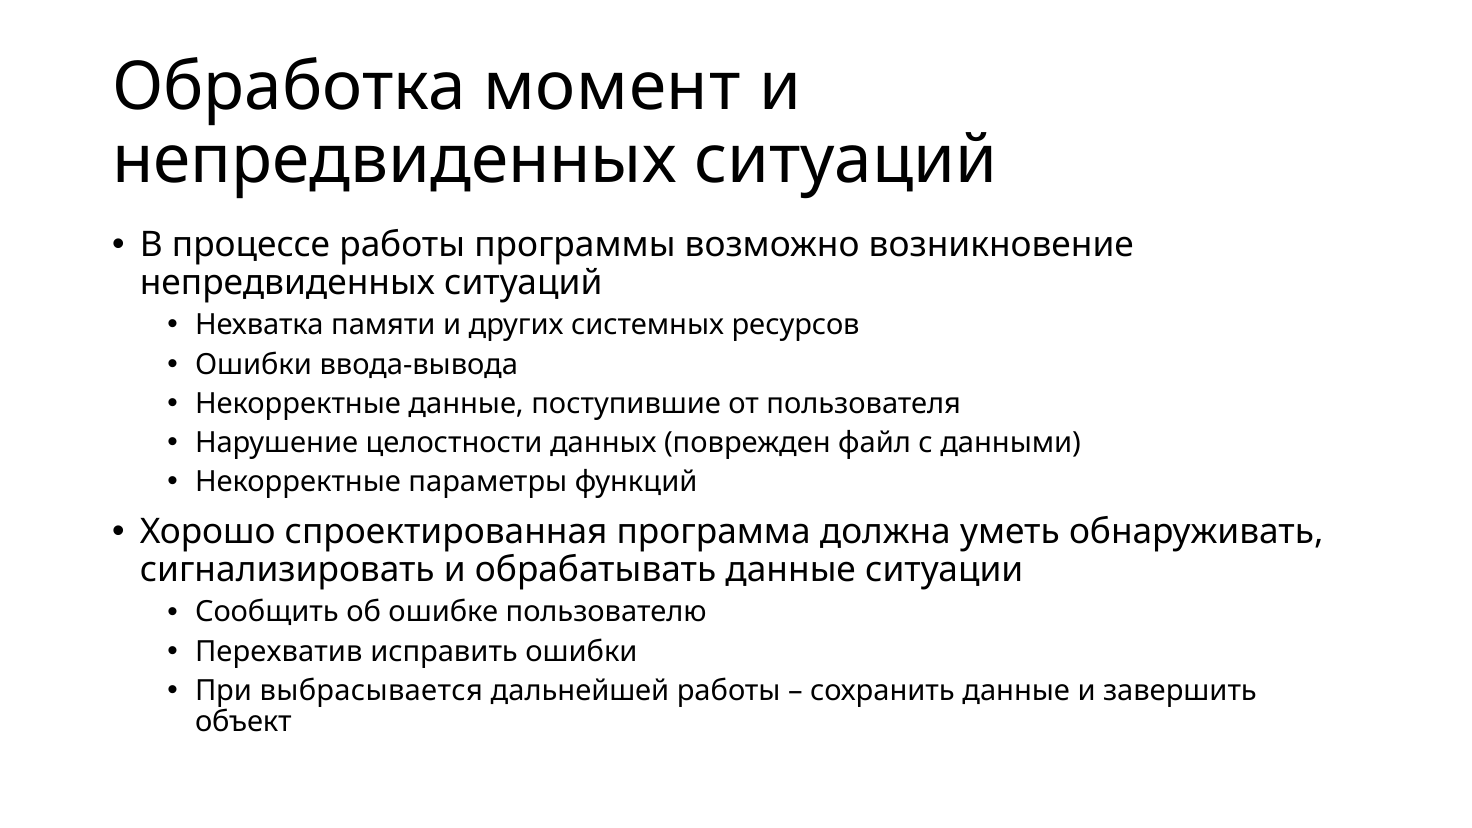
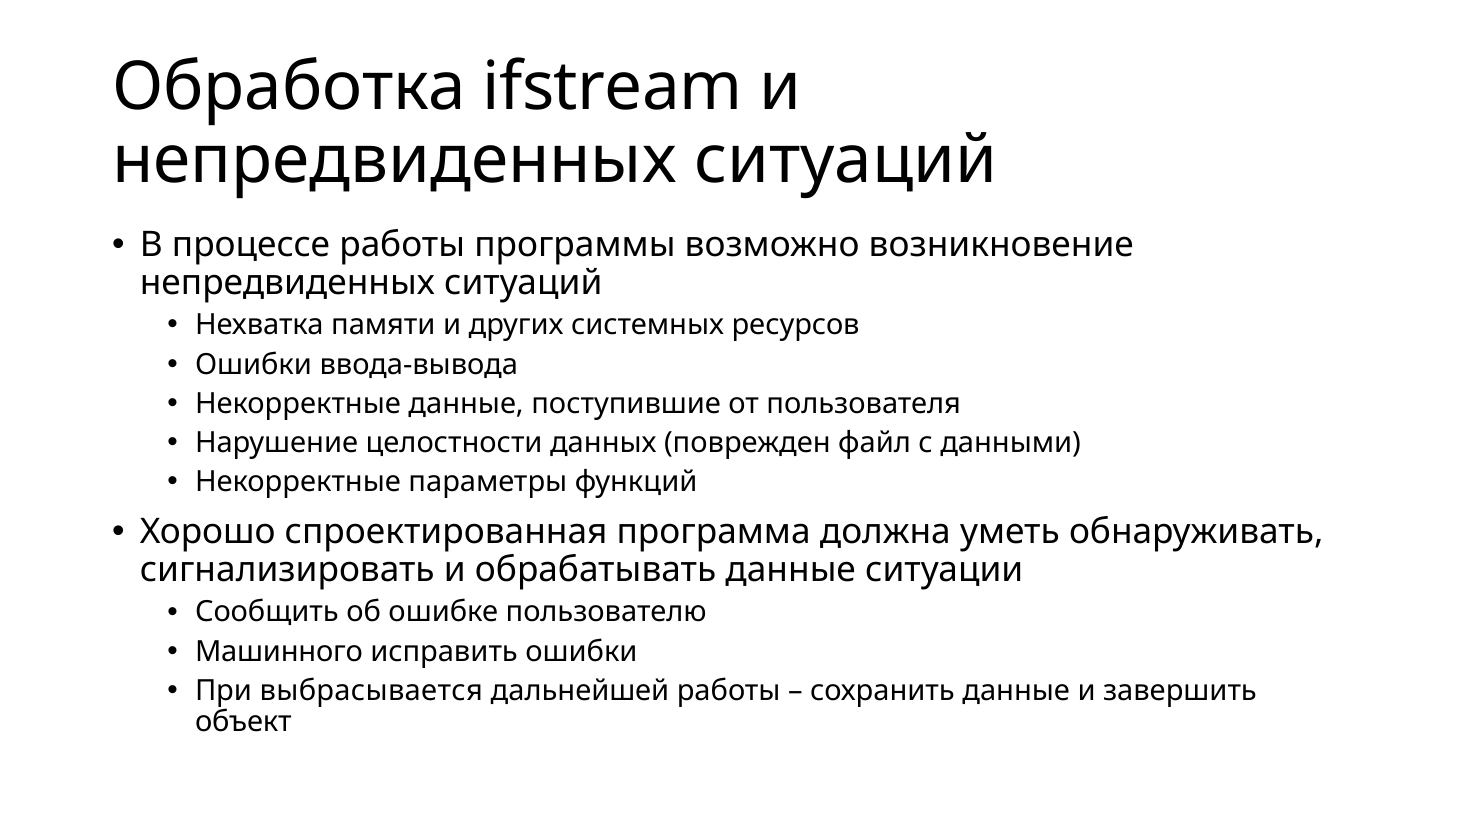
момент: момент -> ifstream
Перехватив: Перехватив -> Машинного
